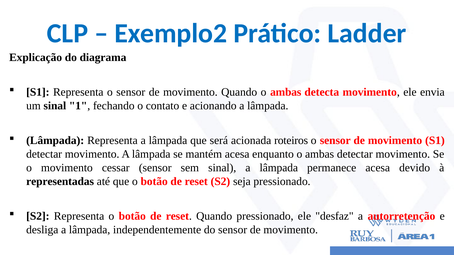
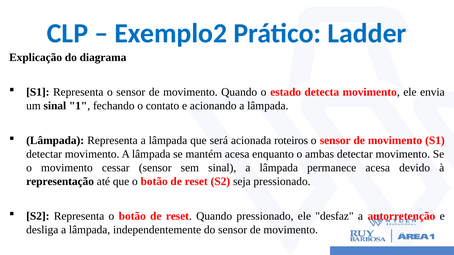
Quando o ambas: ambas -> estado
representadas: representadas -> representação
